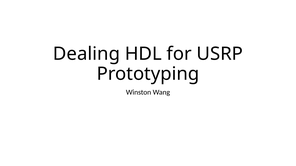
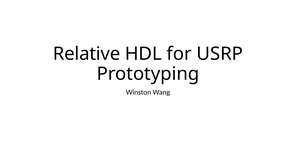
Dealing: Dealing -> Relative
